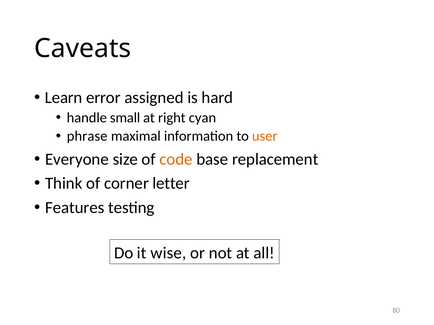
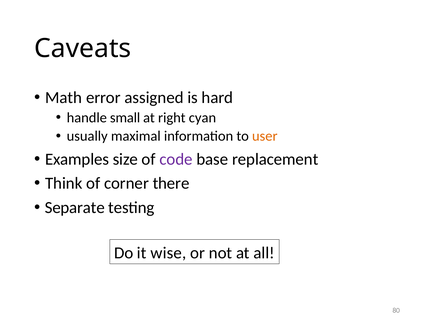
Learn: Learn -> Math
phrase: phrase -> usually
Everyone: Everyone -> Examples
code colour: orange -> purple
letter: letter -> there
Features: Features -> Separate
